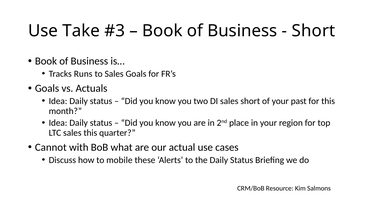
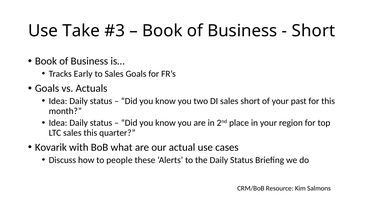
Runs: Runs -> Early
Cannot: Cannot -> Kovarik
mobile: mobile -> people
